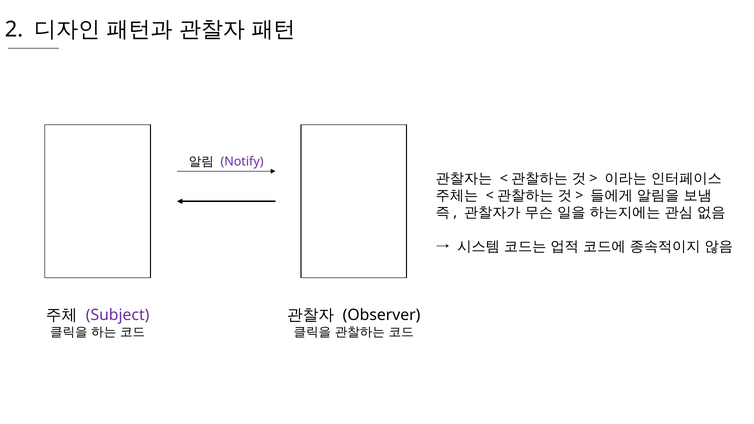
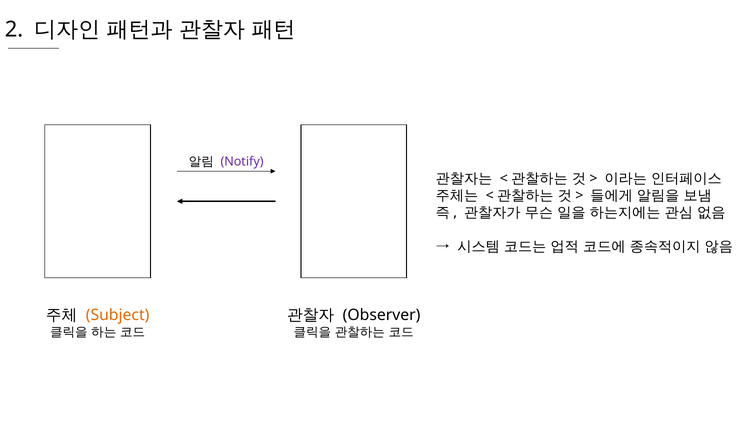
Subject colour: purple -> orange
